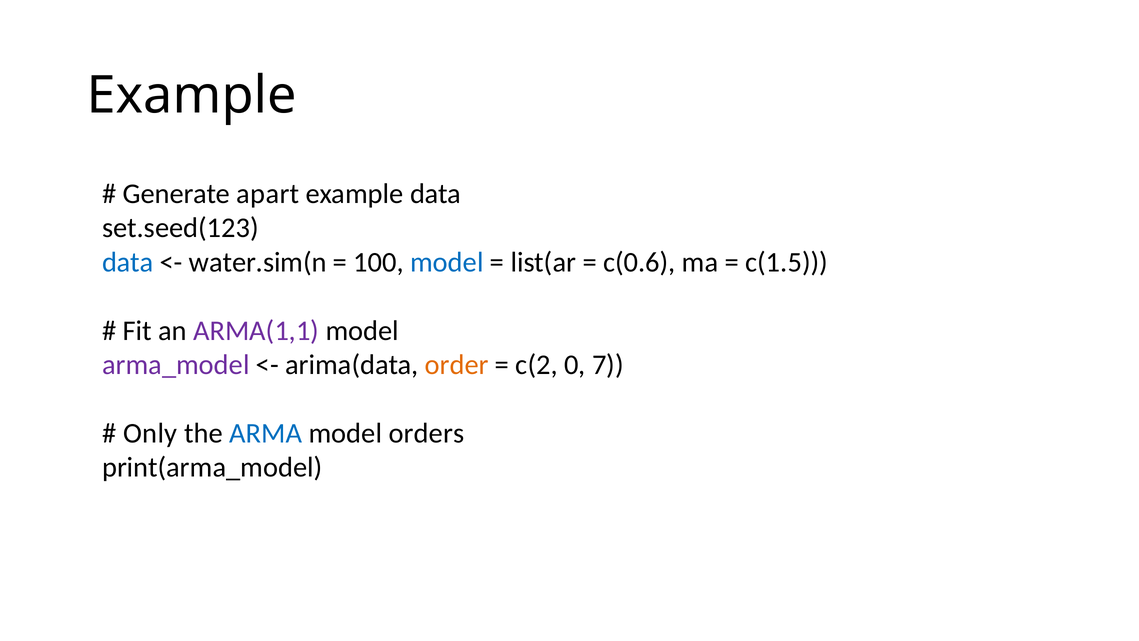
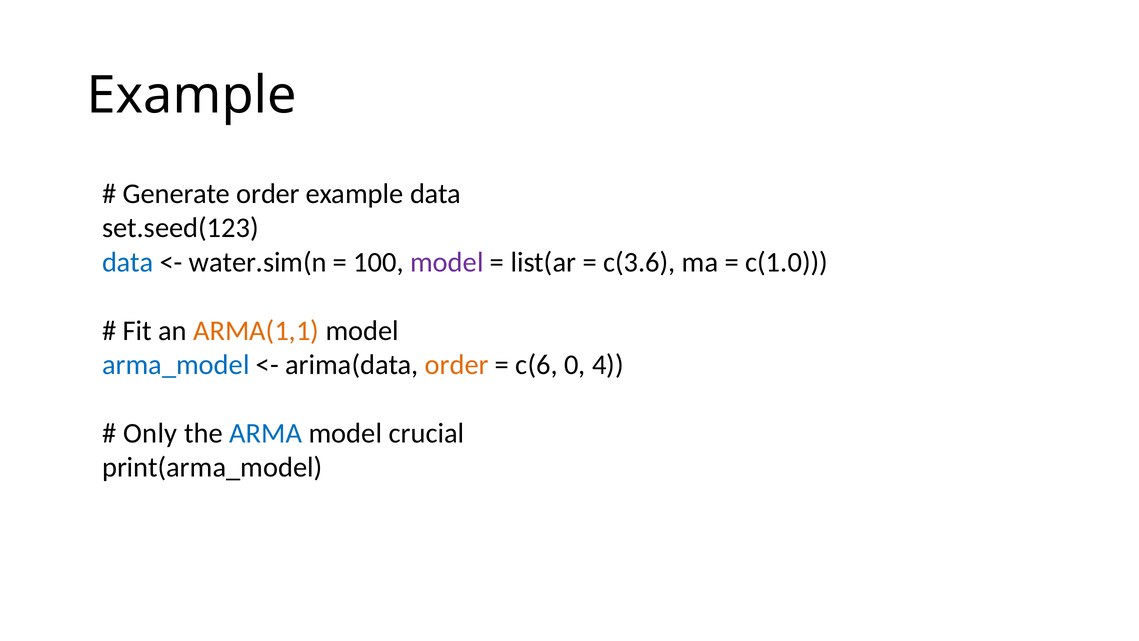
Generate apart: apart -> order
model at (447, 262) colour: blue -> purple
c(0.6: c(0.6 -> c(3.6
c(1.5: c(1.5 -> c(1.0
ARMA(1,1 colour: purple -> orange
arma_model colour: purple -> blue
c(2: c(2 -> c(6
7: 7 -> 4
orders: orders -> crucial
